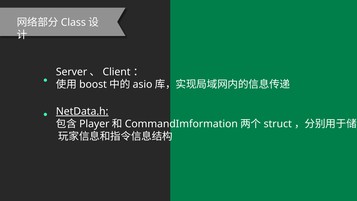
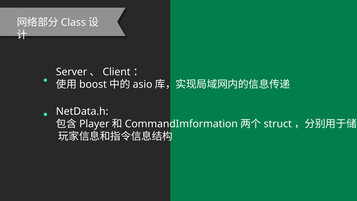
NetData.h underline: present -> none
